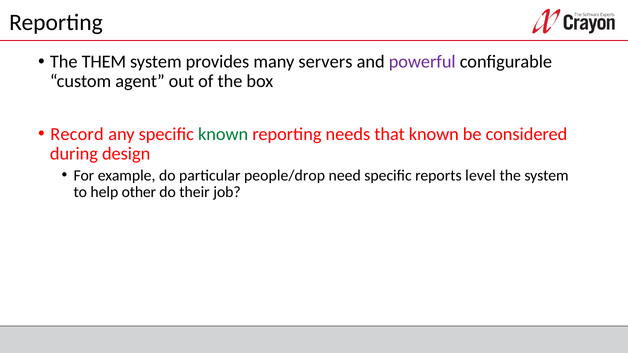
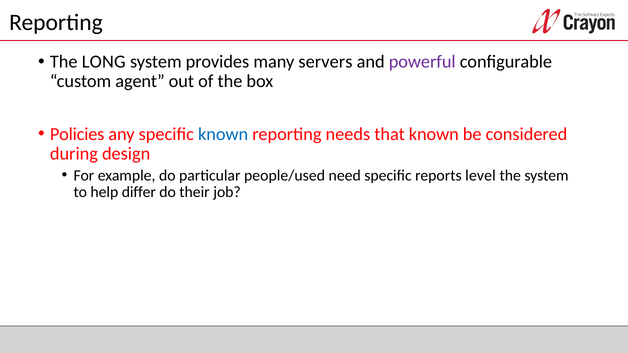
THEM: THEM -> LONG
Record: Record -> Policies
known at (223, 134) colour: green -> blue
people/drop: people/drop -> people/used
other: other -> differ
